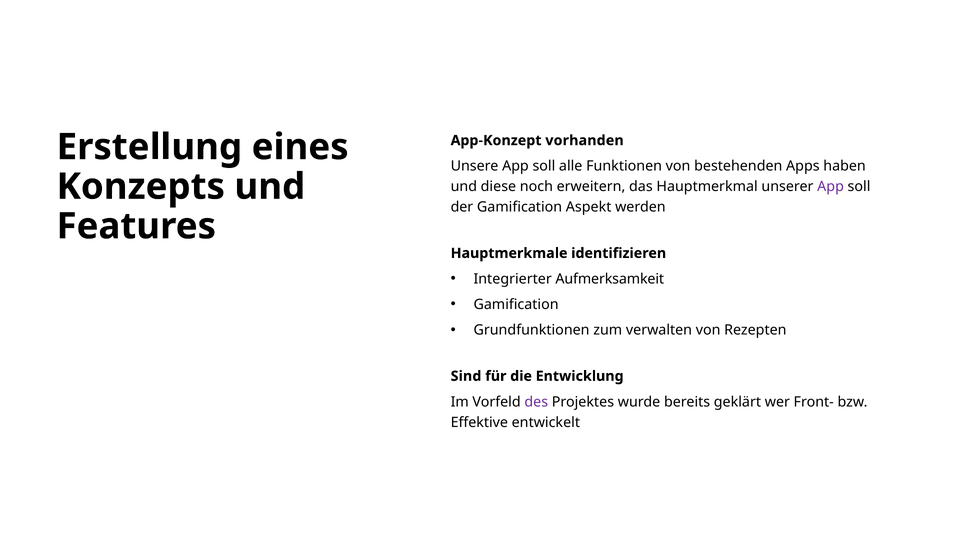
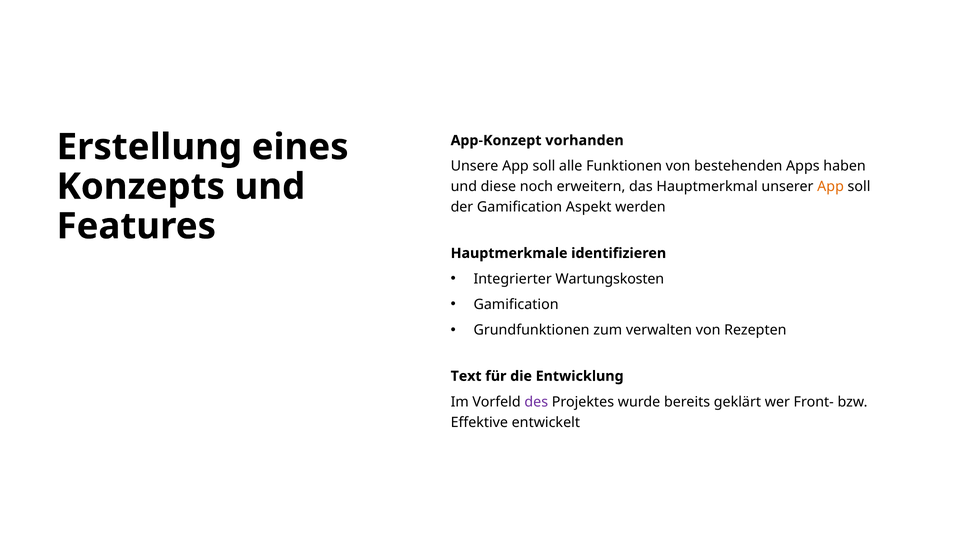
App at (831, 187) colour: purple -> orange
Aufmerksamkeit: Aufmerksamkeit -> Wartungskosten
Sind: Sind -> Text
